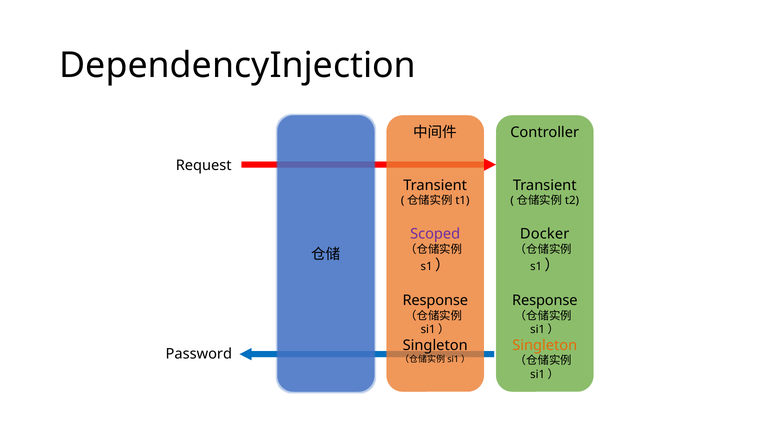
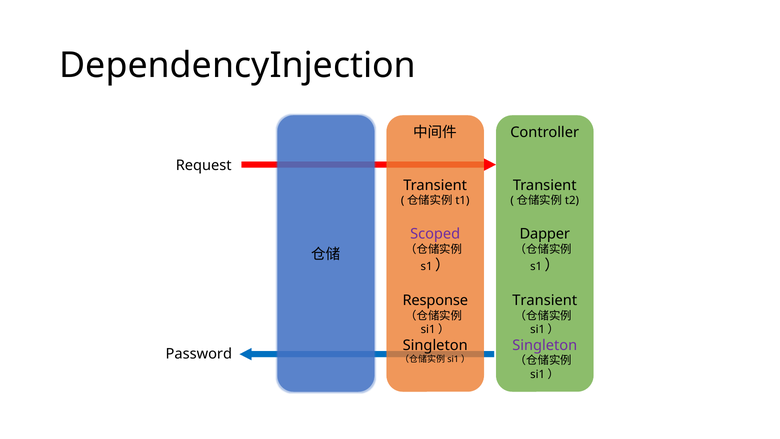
Docker: Docker -> Dapper
Response at (545, 300): Response -> Transient
Singleton at (545, 345) colour: orange -> purple
